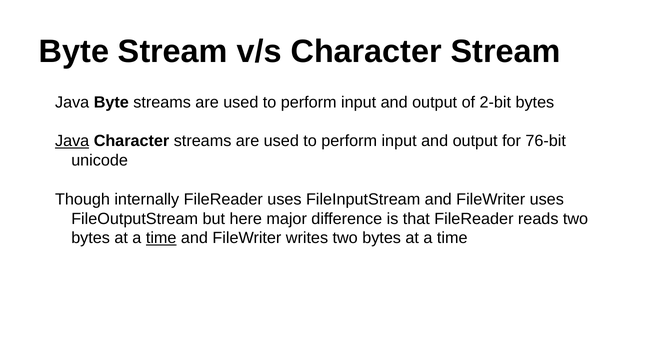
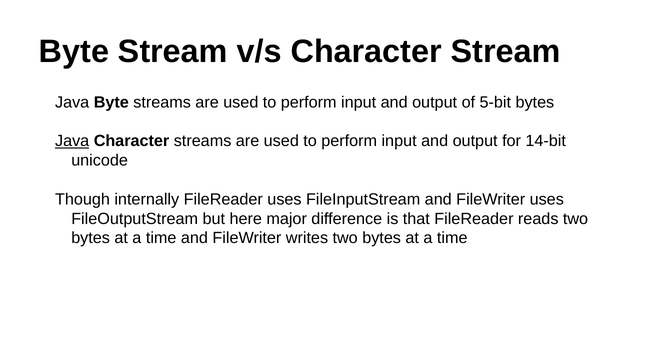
2-bit: 2-bit -> 5-bit
76-bit: 76-bit -> 14-bit
time at (161, 238) underline: present -> none
